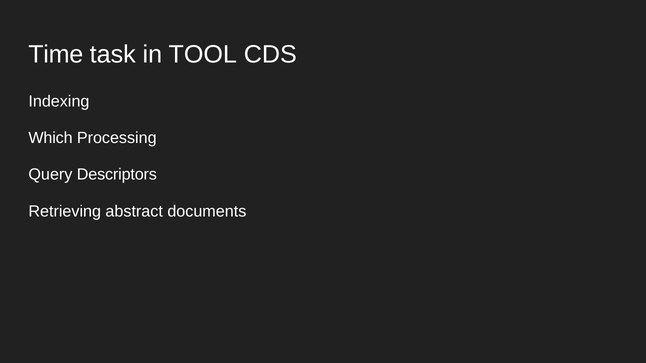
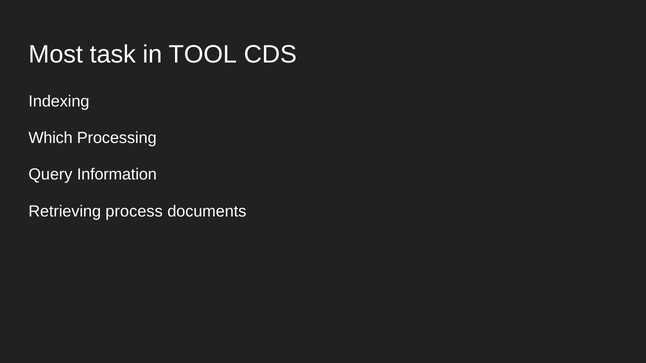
Time: Time -> Most
Descriptors: Descriptors -> Information
abstract: abstract -> process
